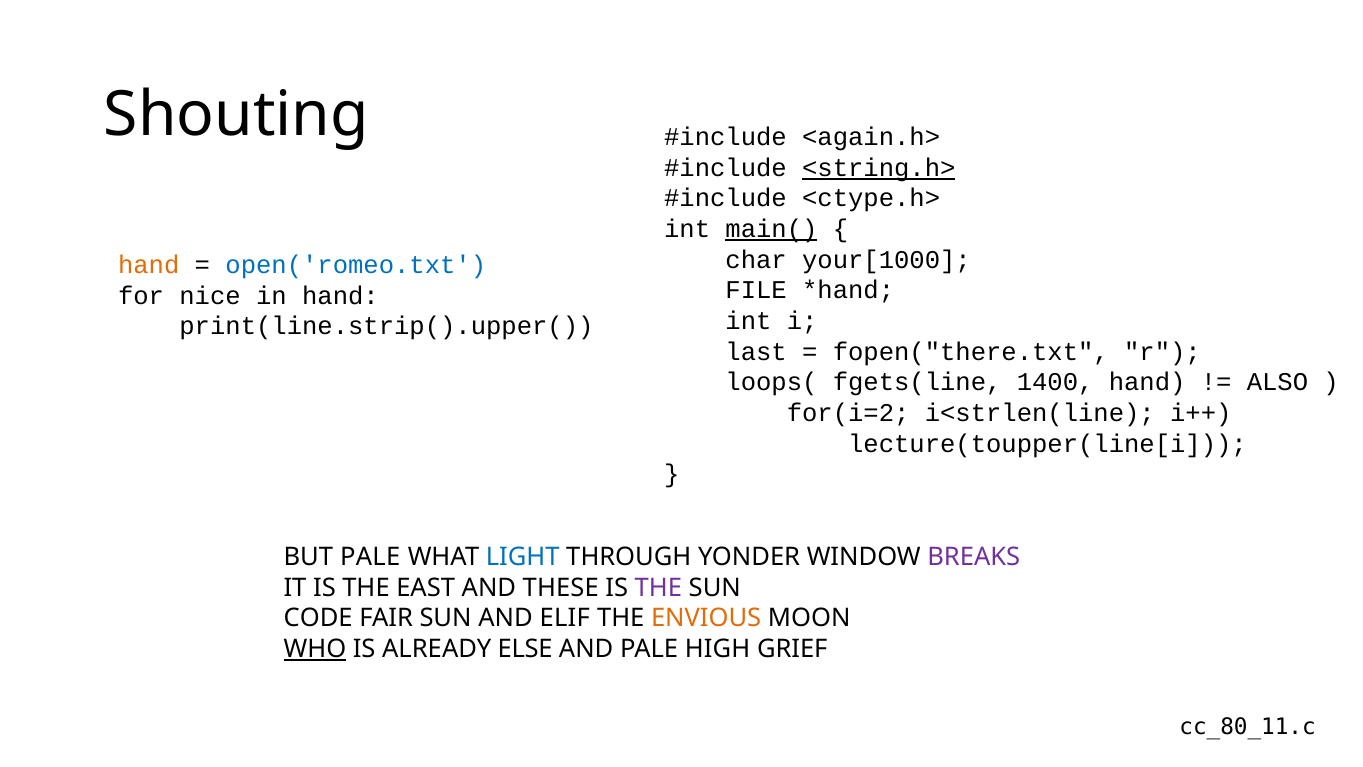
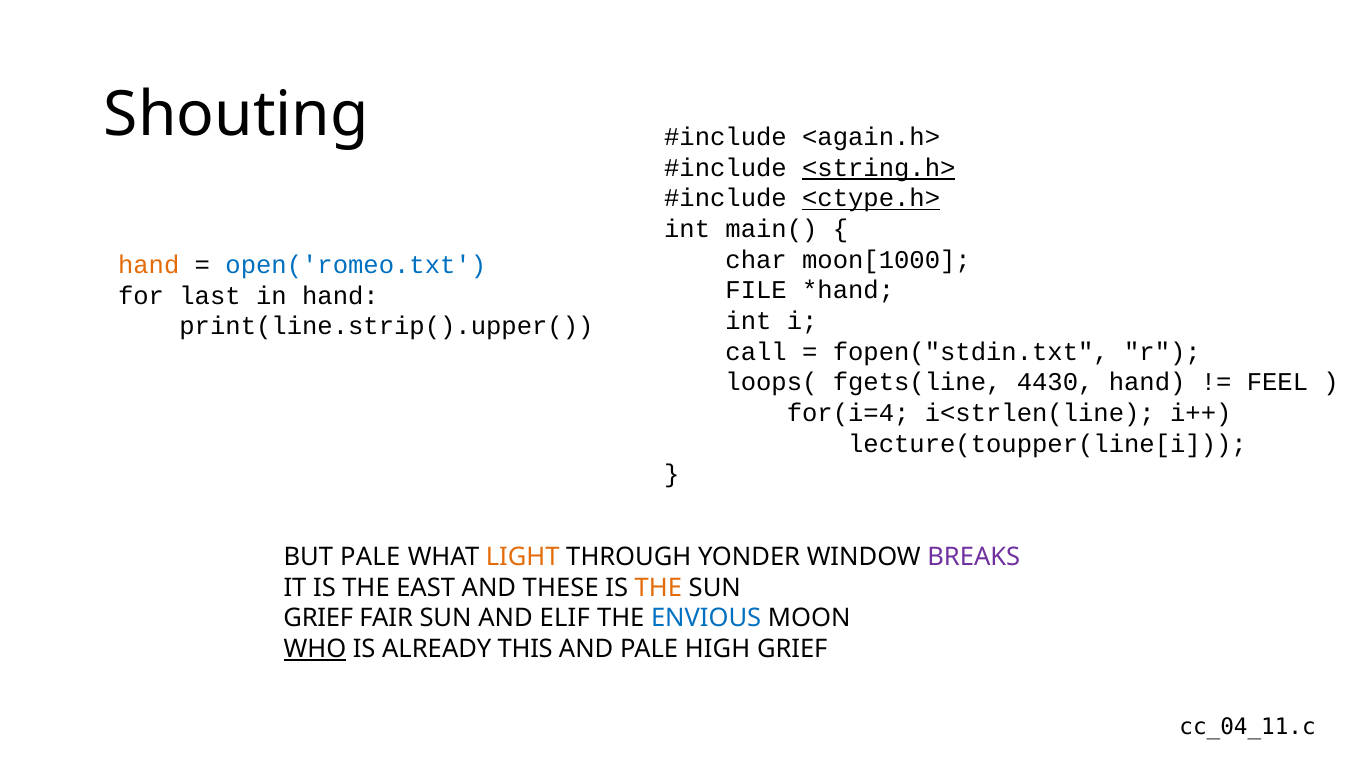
<ctype.h> underline: none -> present
main( underline: present -> none
your[1000: your[1000 -> moon[1000
nice: nice -> last
last: last -> call
fopen("there.txt: fopen("there.txt -> fopen("stdin.txt
1400: 1400 -> 4430
ALSO: ALSO -> FEEL
for(i=2: for(i=2 -> for(i=4
LIGHT colour: blue -> orange
THE at (658, 588) colour: purple -> orange
CODE at (318, 618): CODE -> GRIEF
ENVIOUS colour: orange -> blue
ELSE: ELSE -> THIS
cc_80_11.c: cc_80_11.c -> cc_04_11.c
